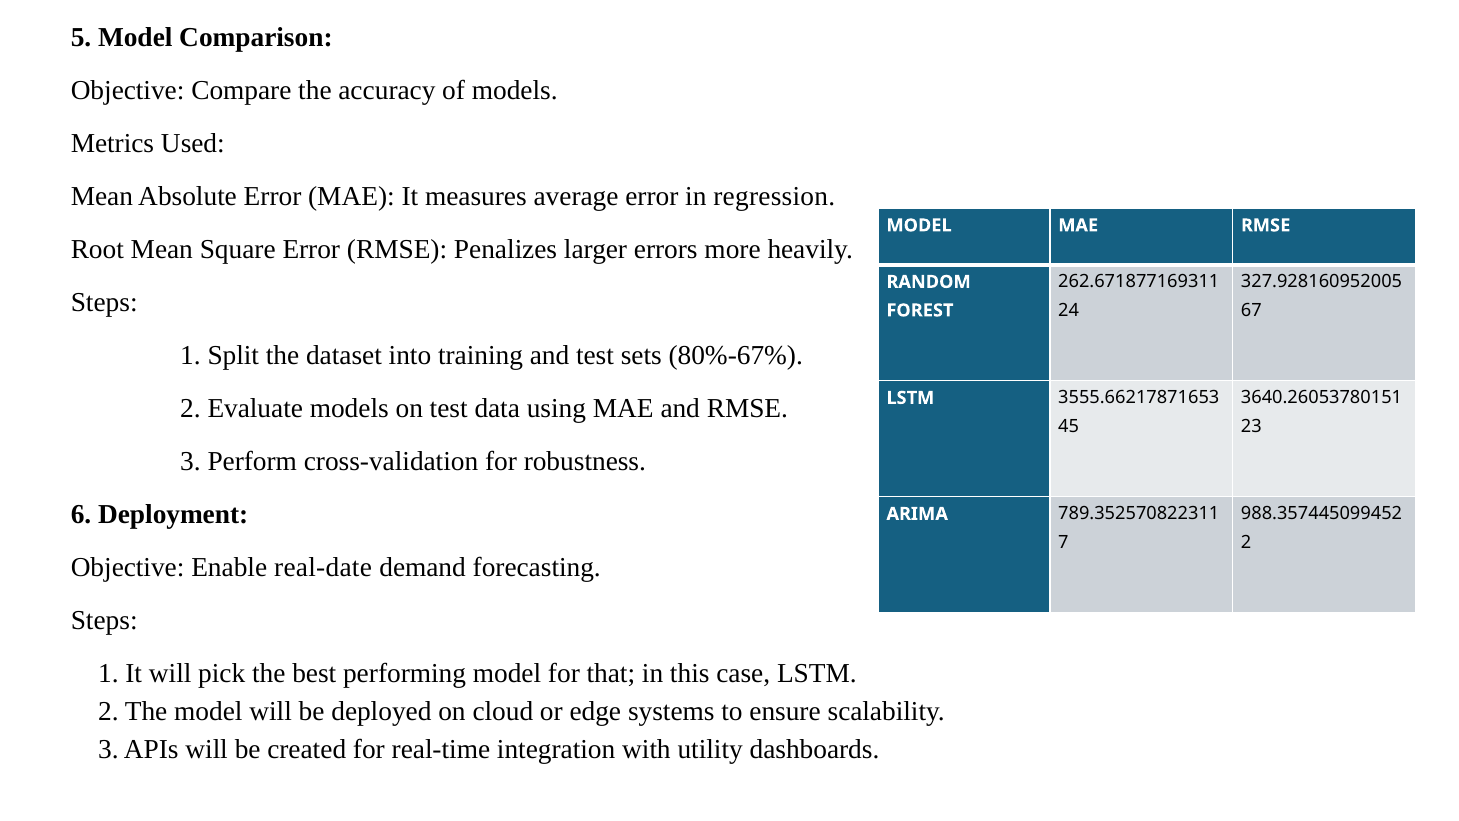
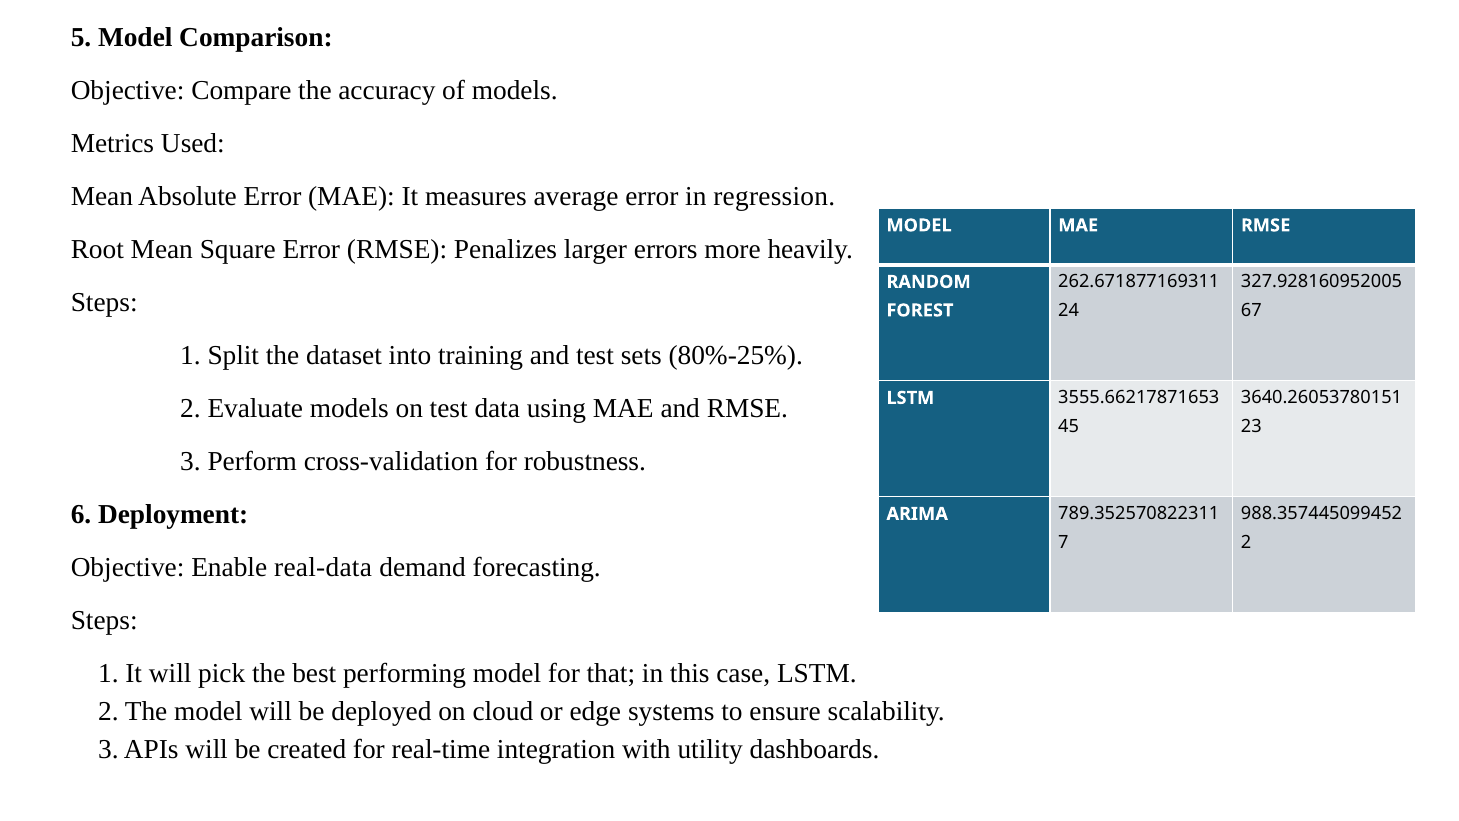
80%-67%: 80%-67% -> 80%-25%
real-date: real-date -> real-data
